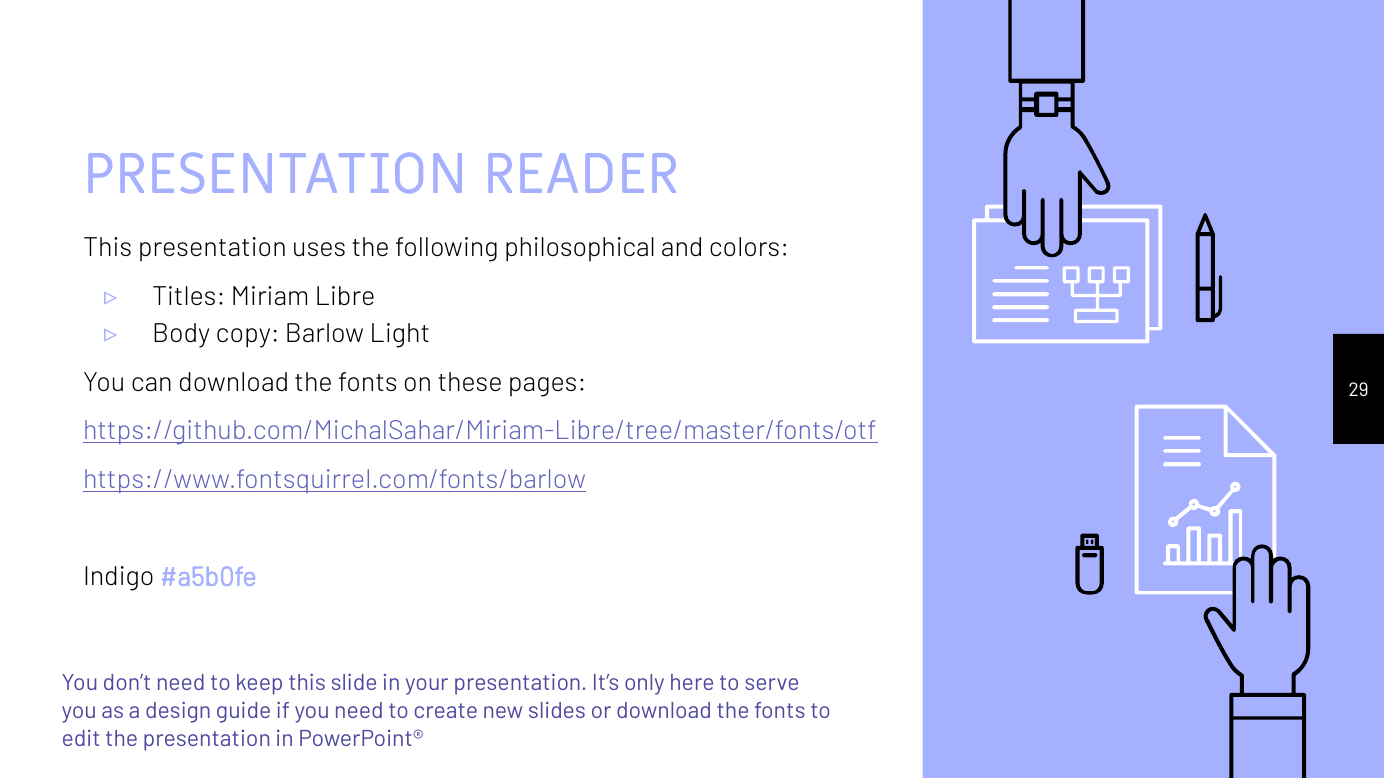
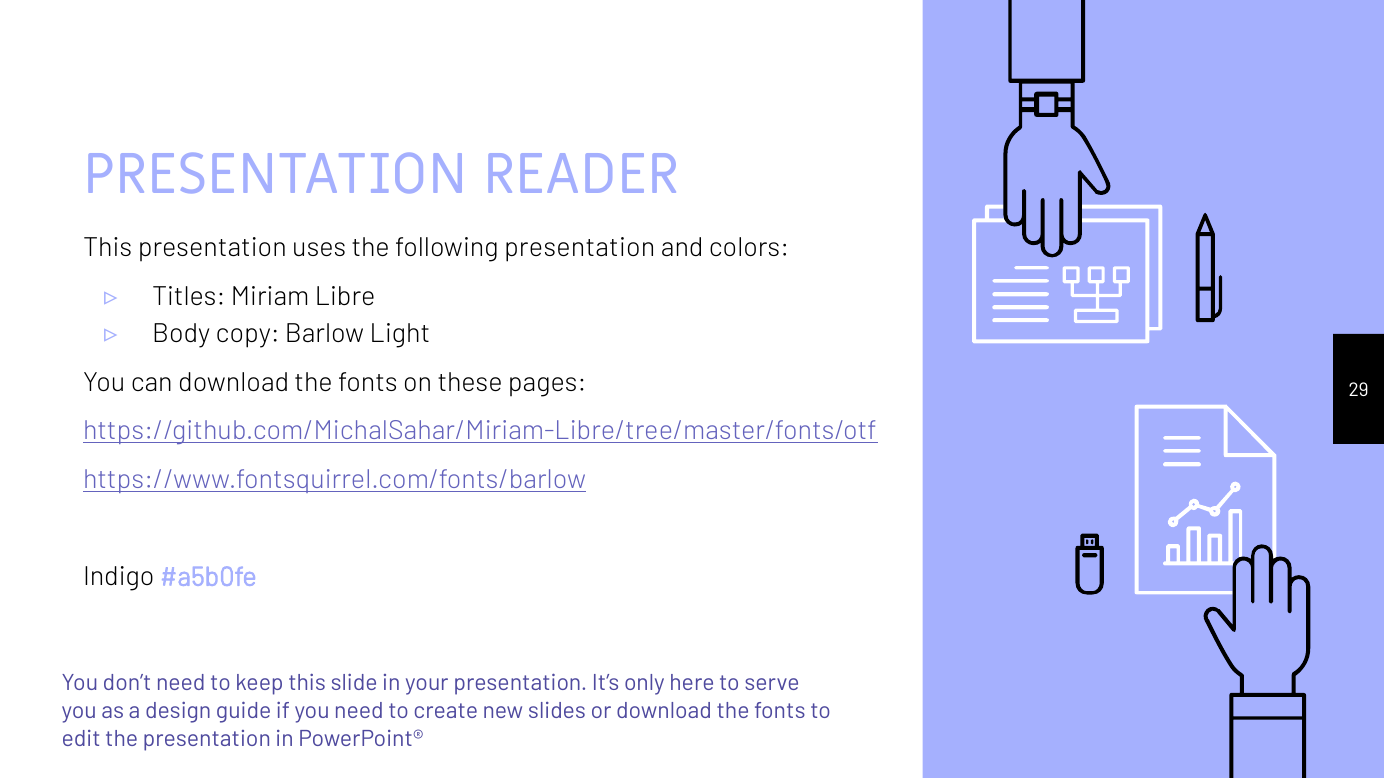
following philosophical: philosophical -> presentation
